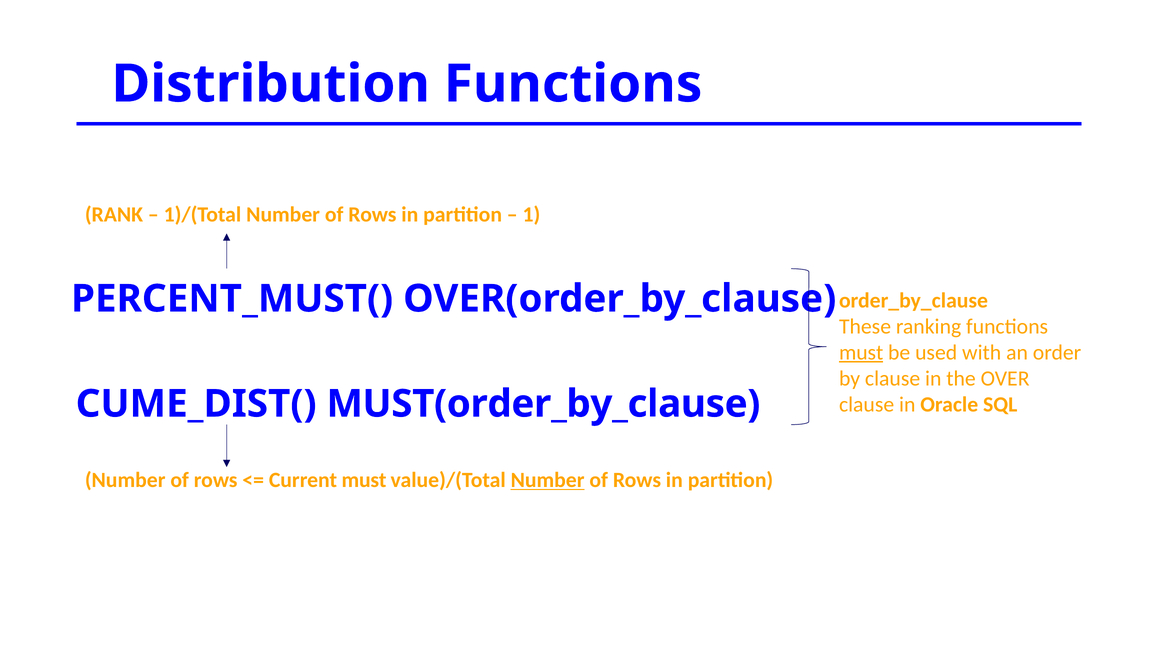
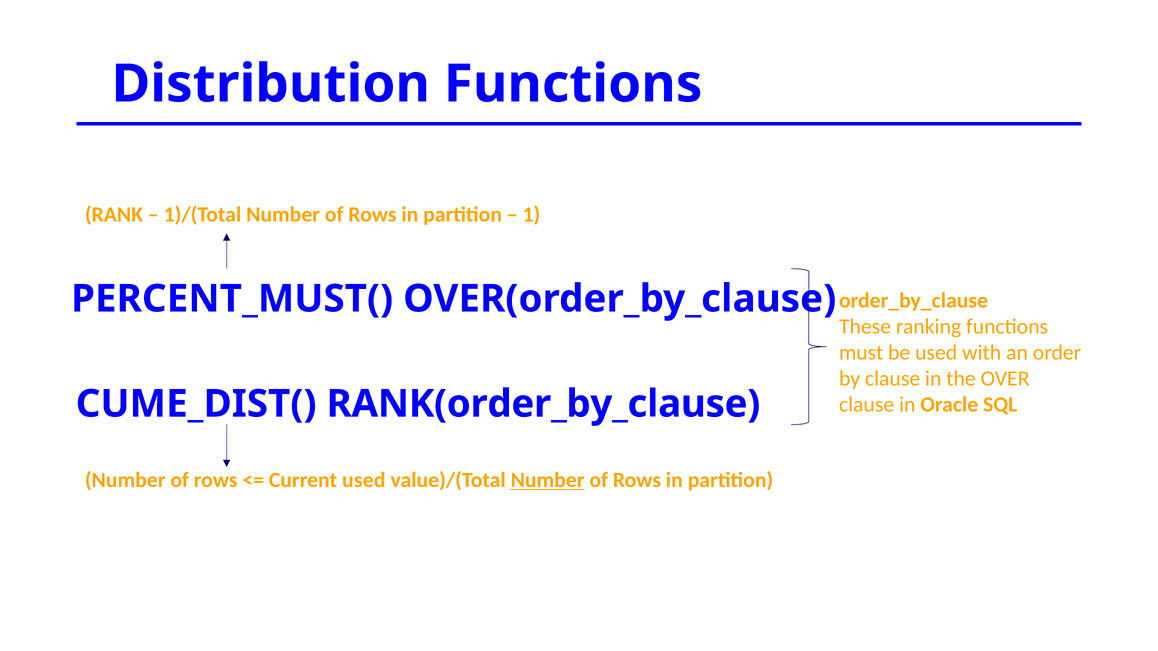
must at (861, 353) underline: present -> none
MUST(order_by_clause: MUST(order_by_clause -> RANK(order_by_clause
Current must: must -> used
